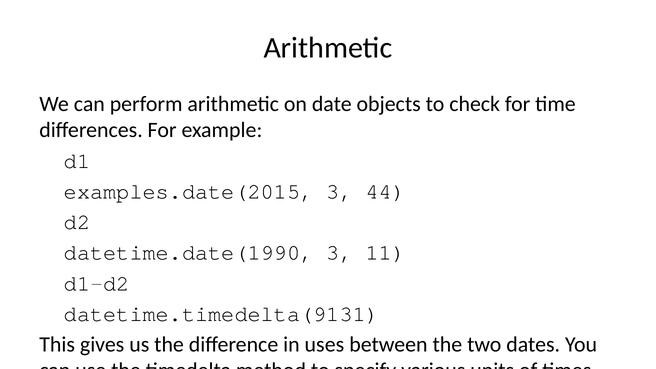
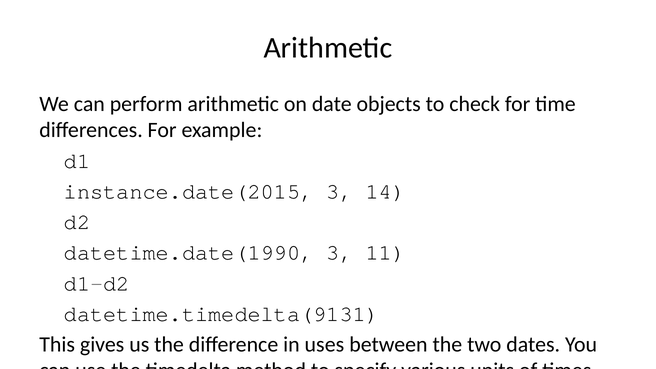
examples.date(2015: examples.date(2015 -> instance.date(2015
44: 44 -> 14
